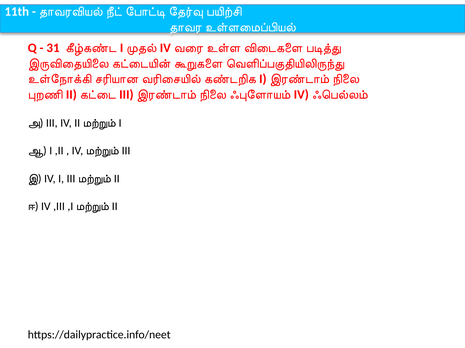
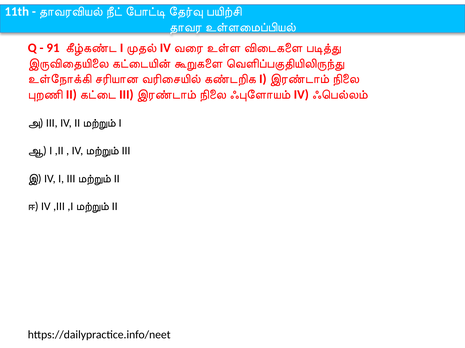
31: 31 -> 91
